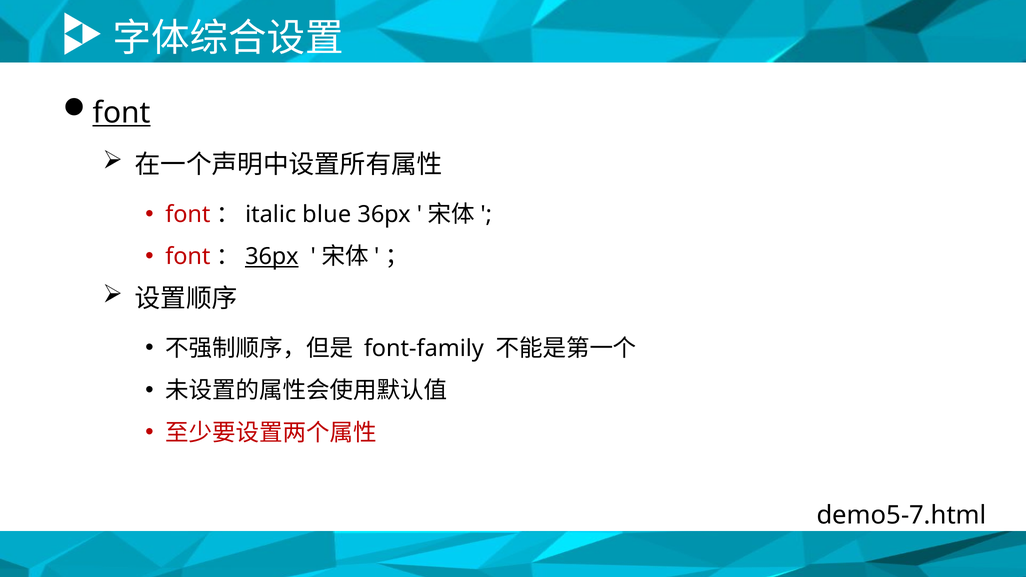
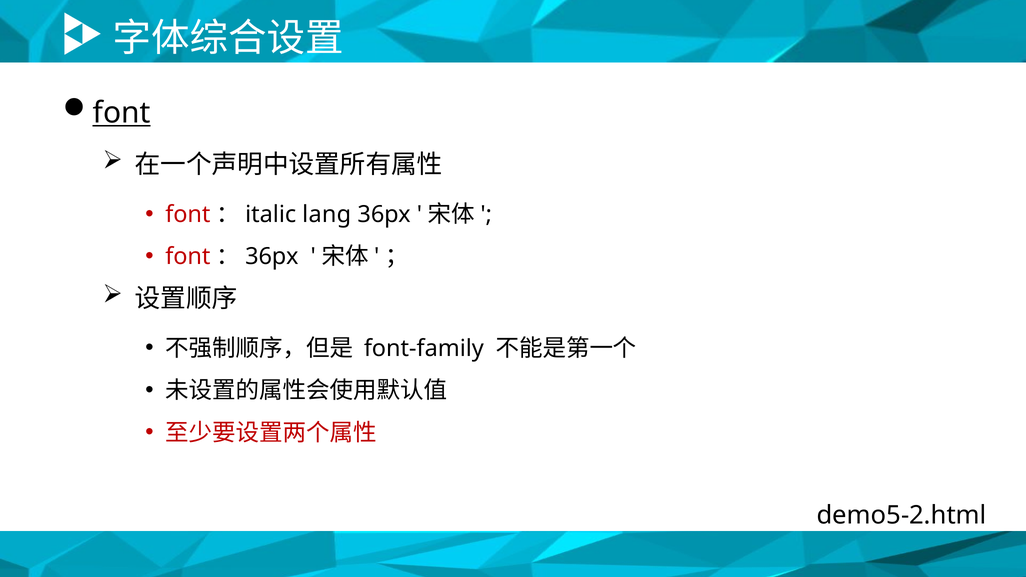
blue: blue -> lang
36px at (272, 257) underline: present -> none
demo5-7.html: demo5-7.html -> demo5-2.html
